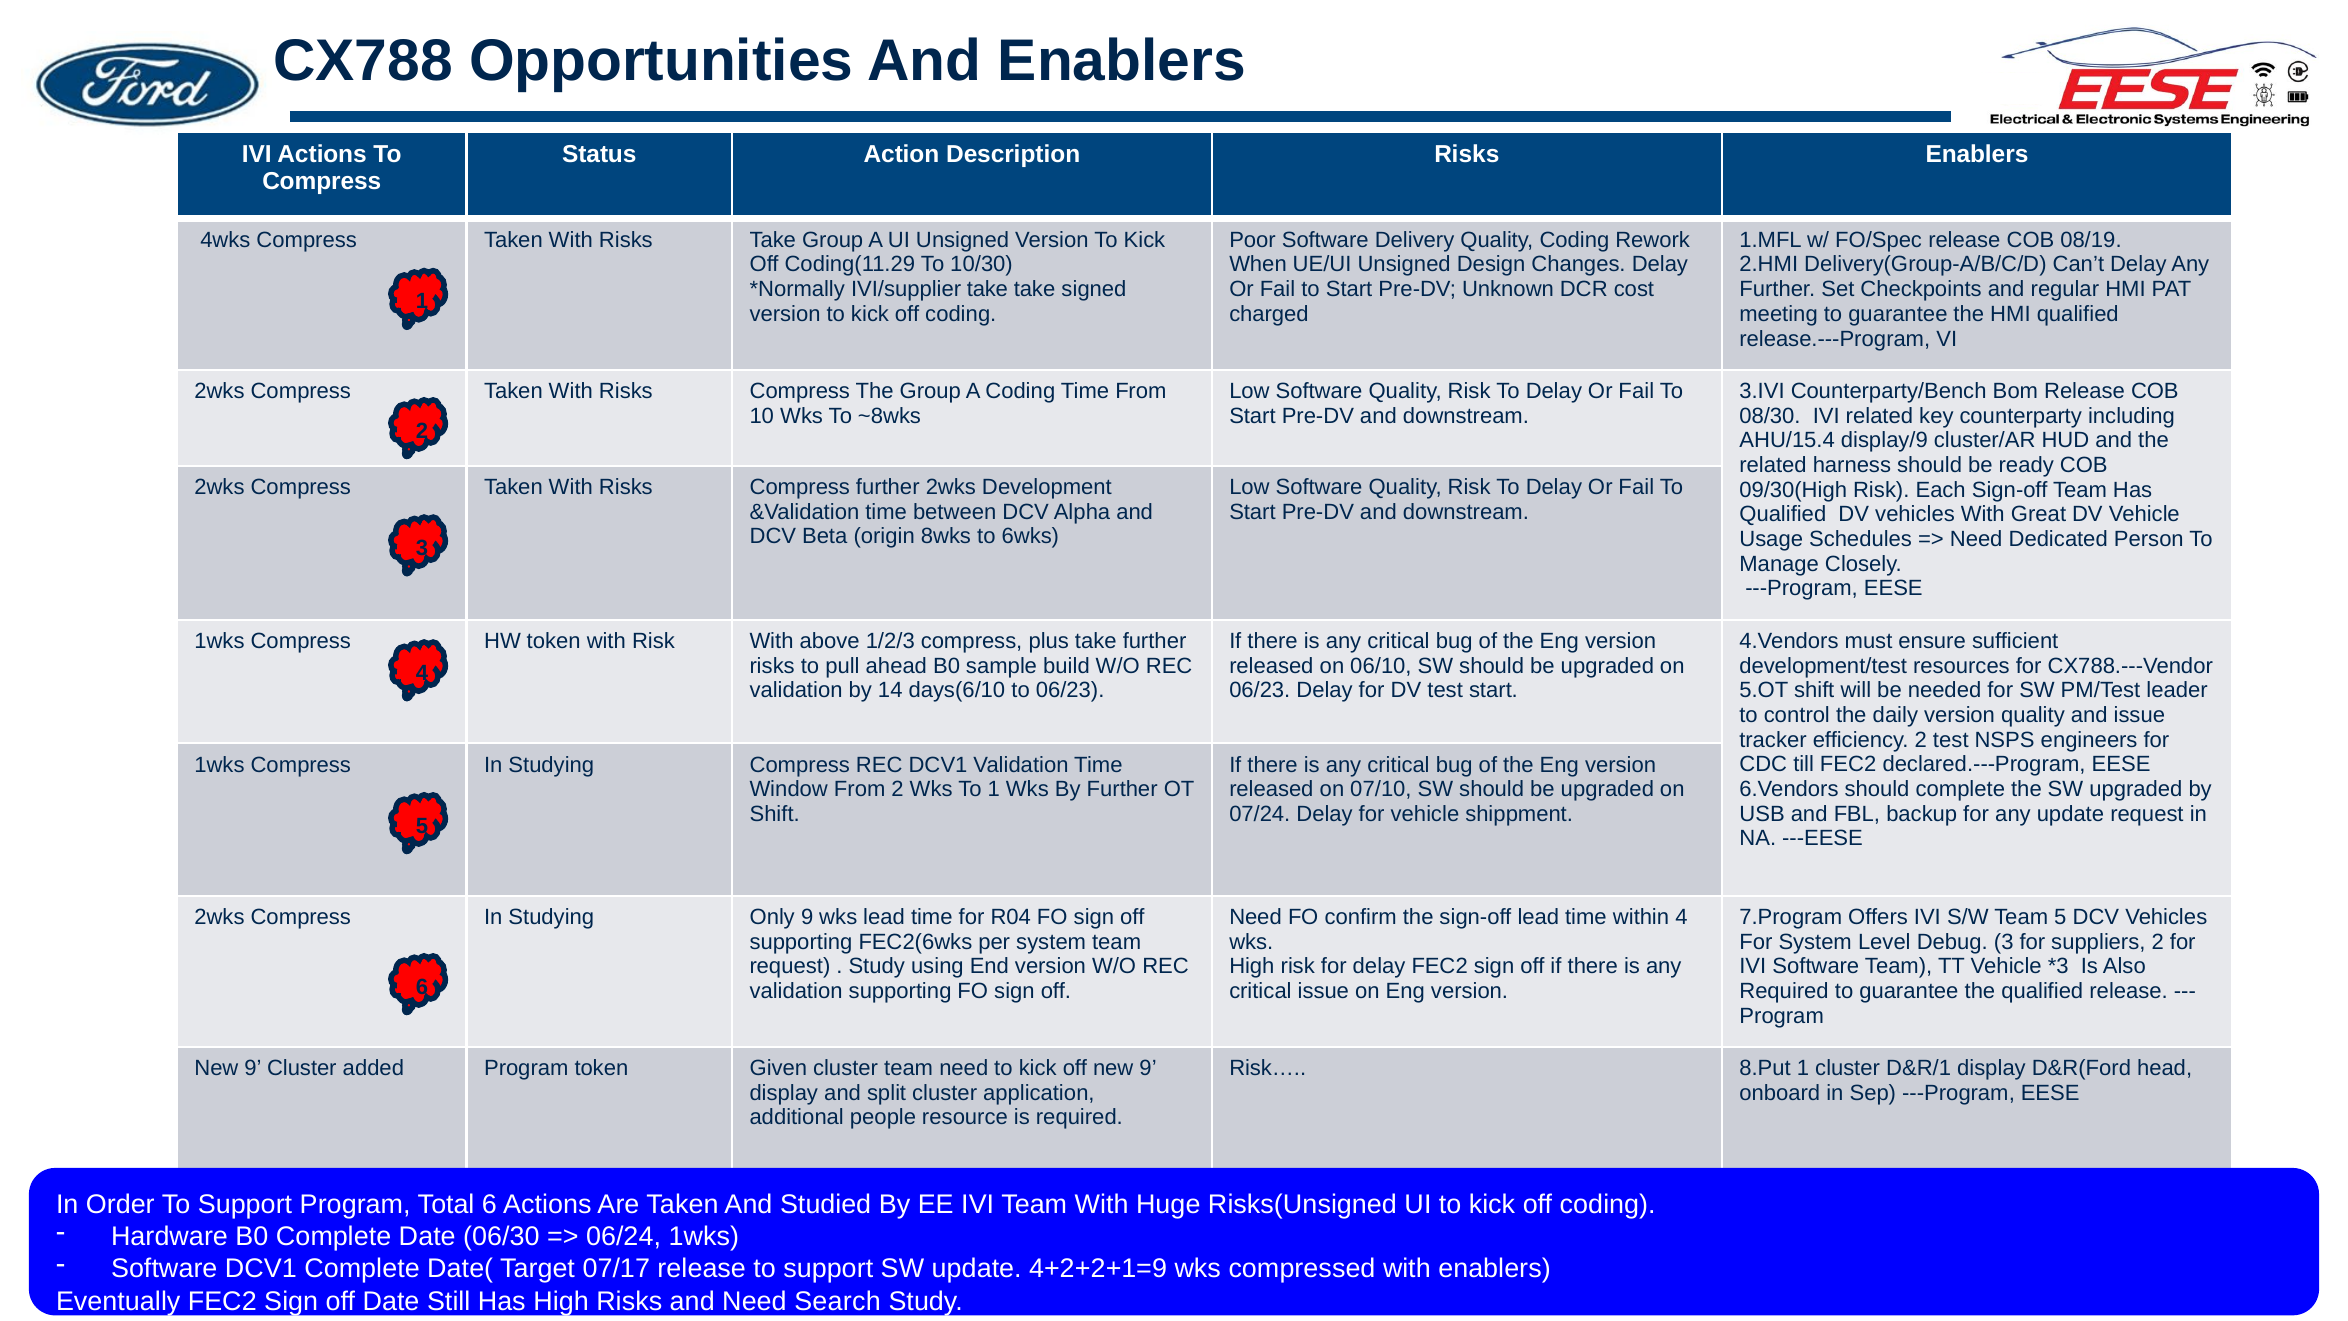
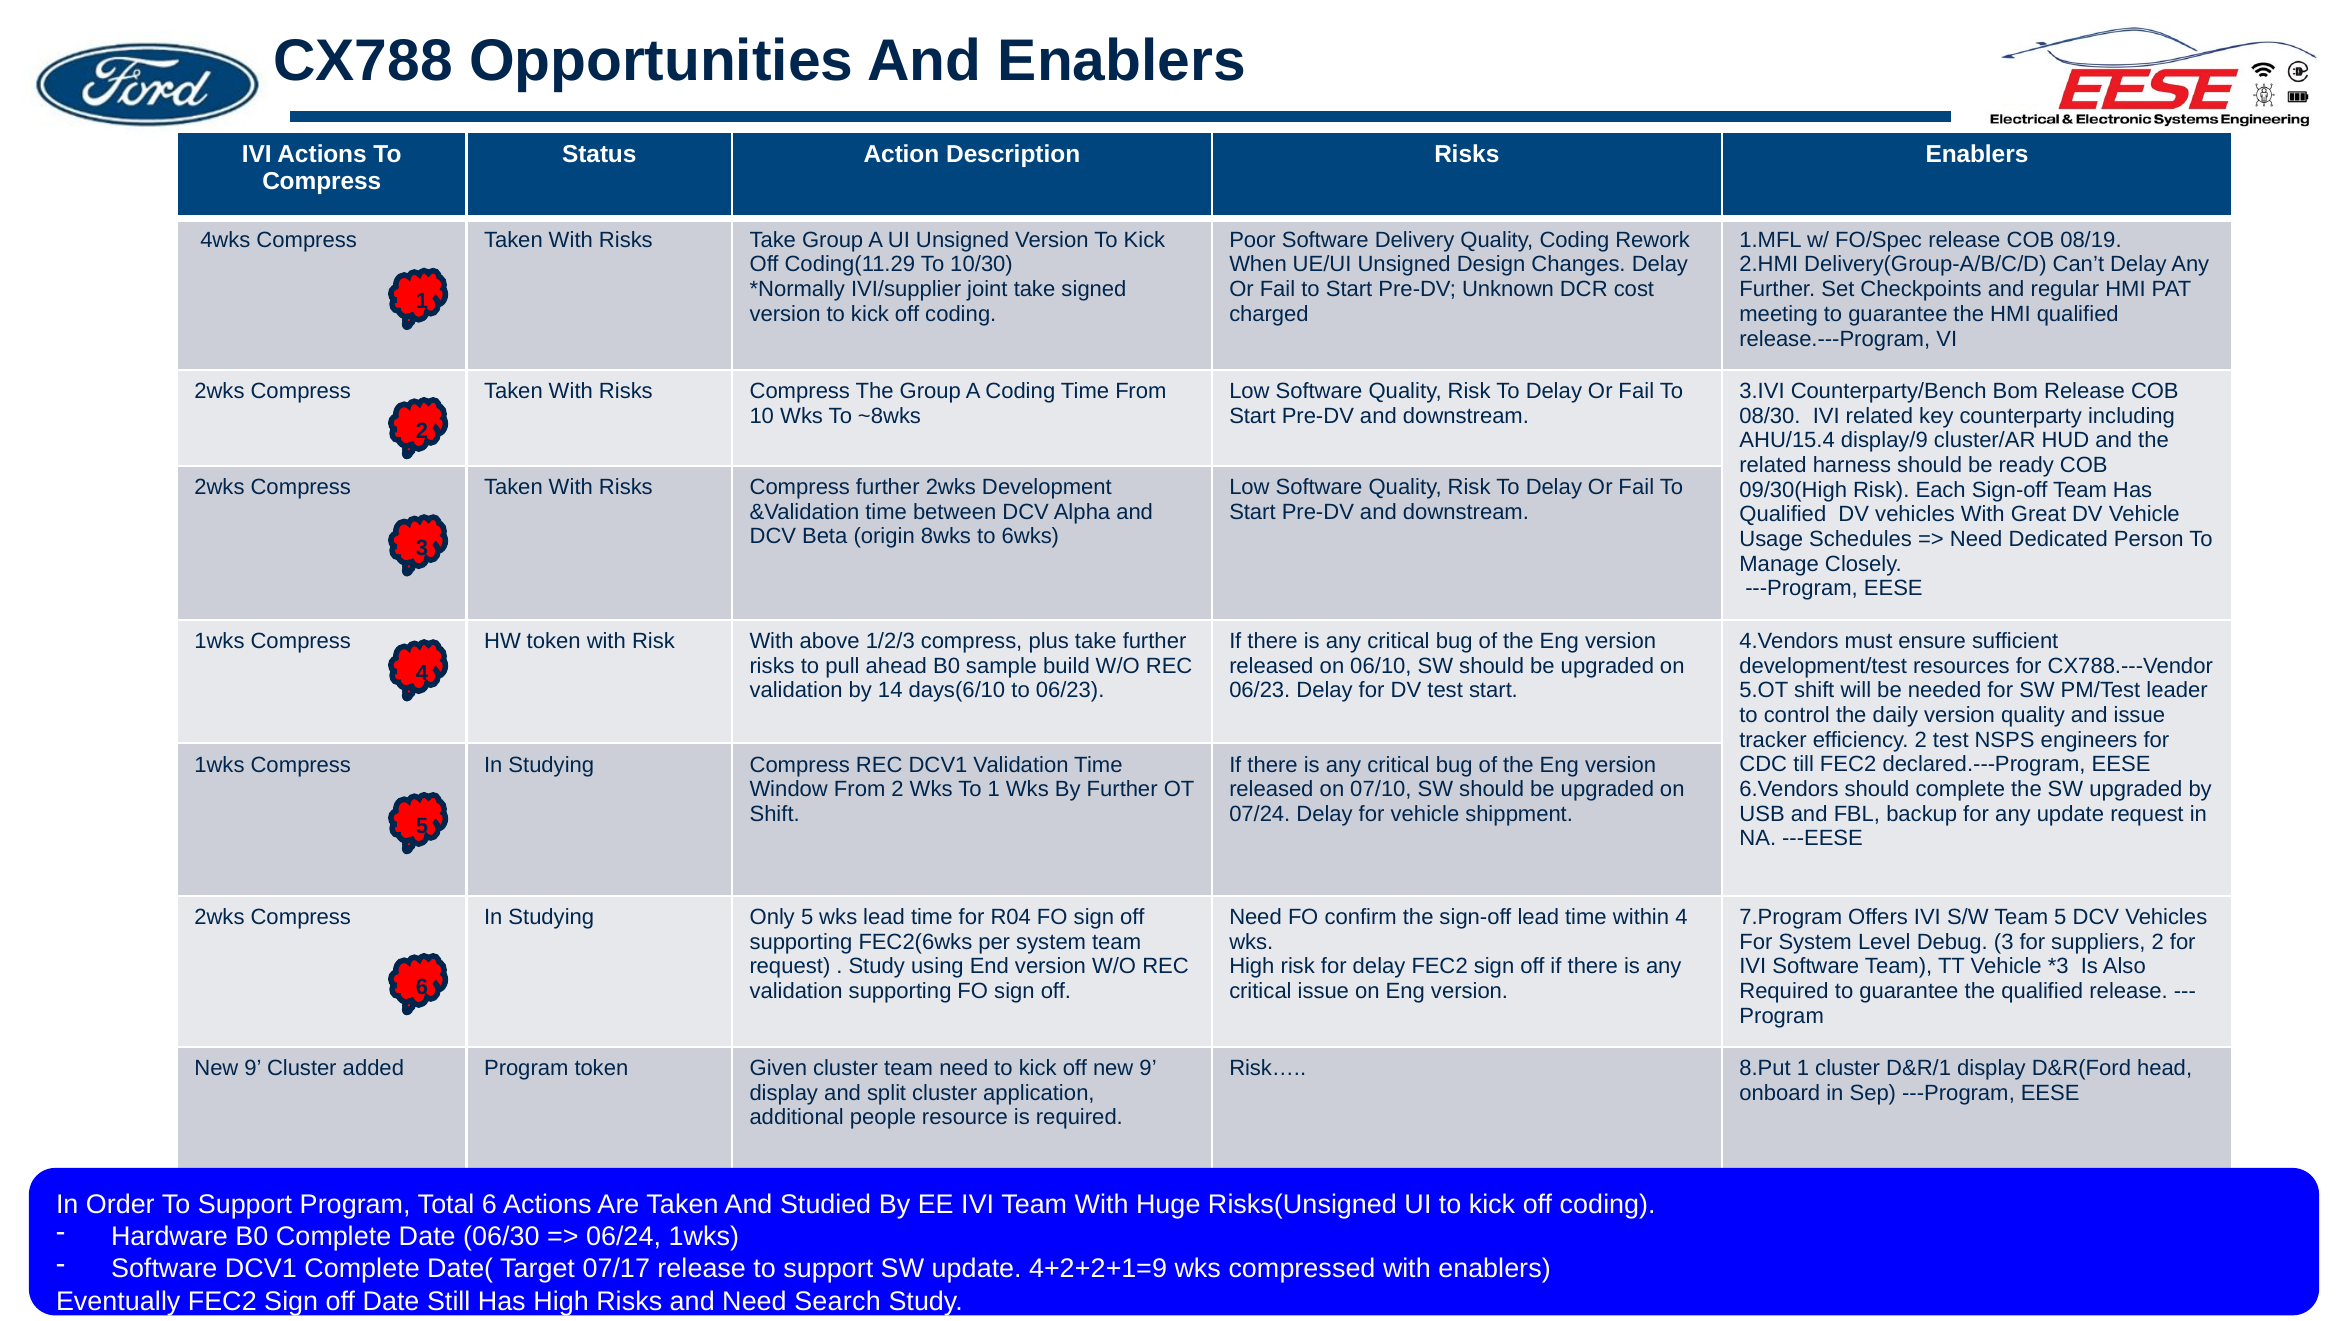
IVI/supplier take: take -> joint
Only 9: 9 -> 5
